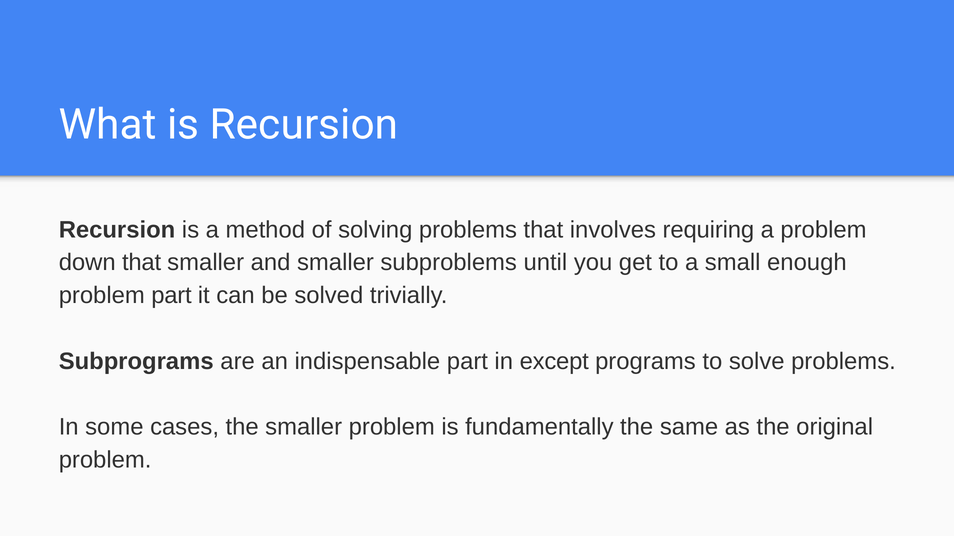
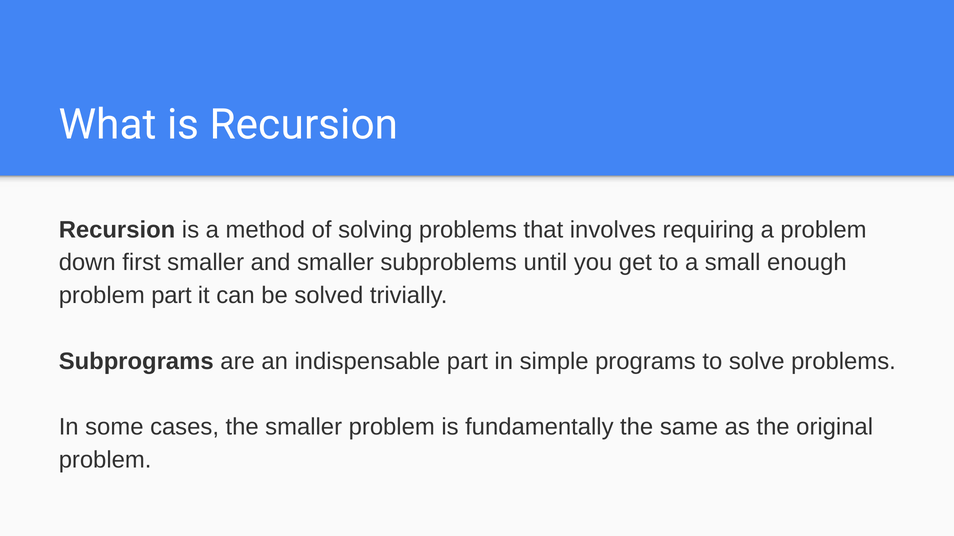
down that: that -> first
except: except -> simple
